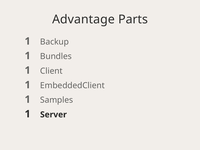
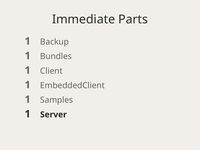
Advantage: Advantage -> Immediate
